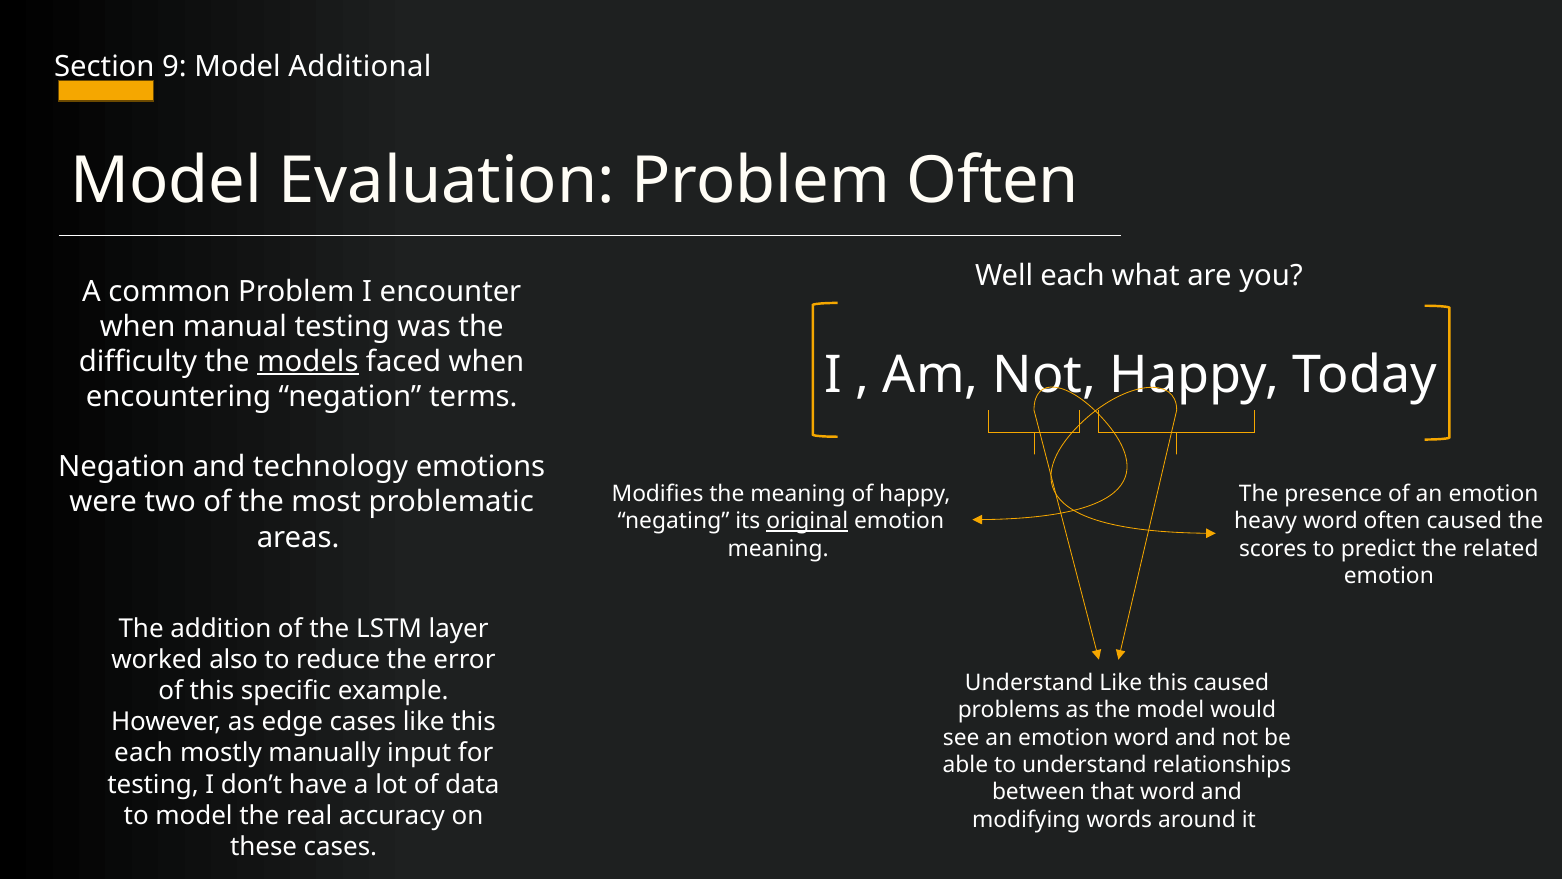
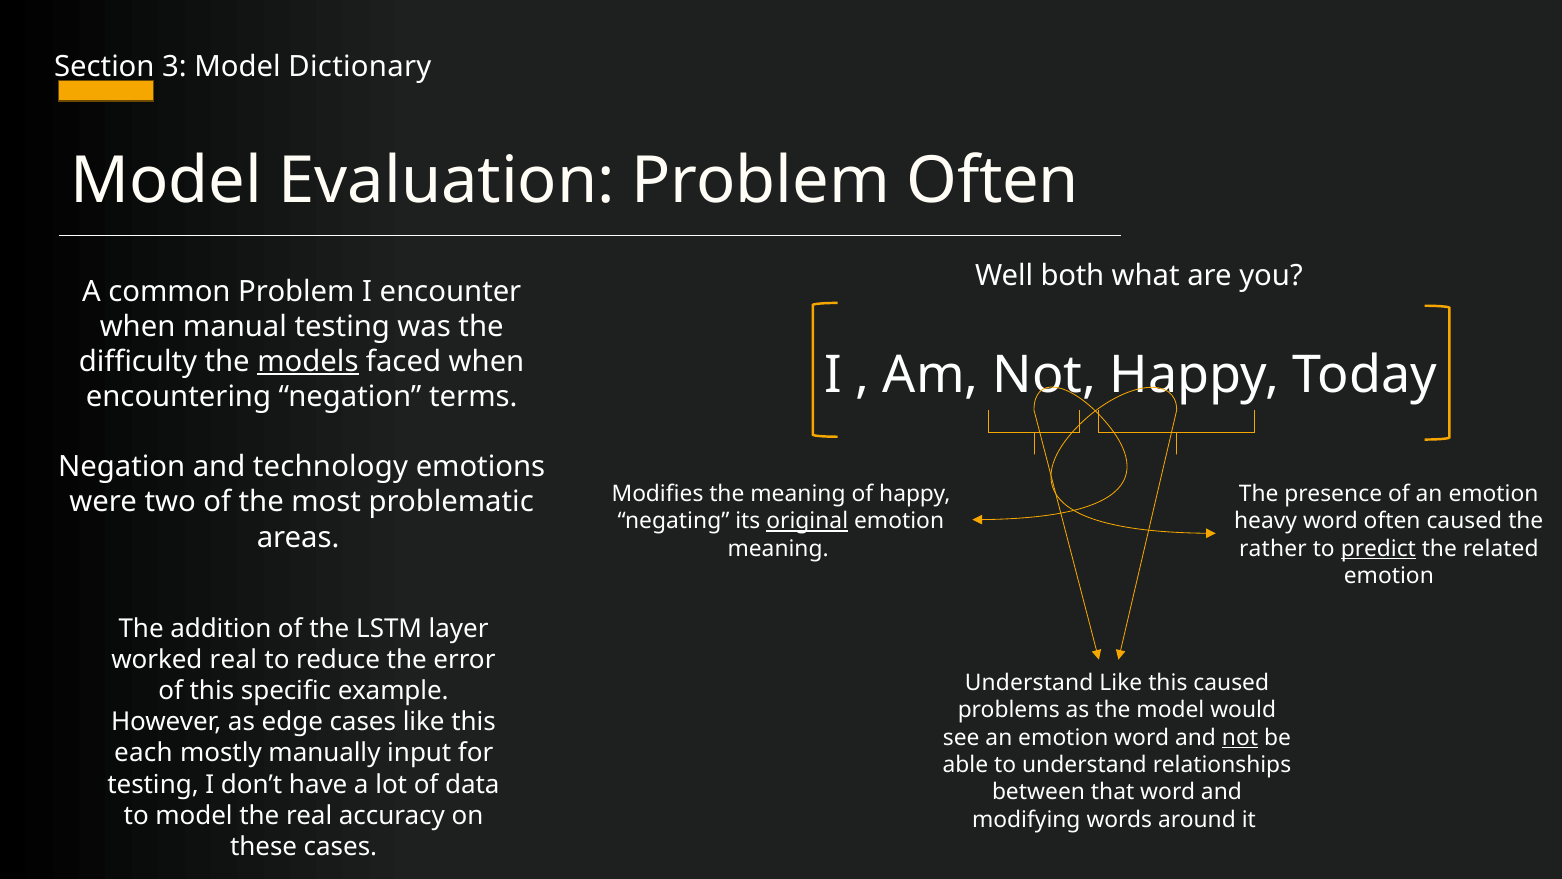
9: 9 -> 3
Additional: Additional -> Dictionary
Well each: each -> both
scores: scores -> rather
predict underline: none -> present
worked also: also -> real
not at (1240, 737) underline: none -> present
